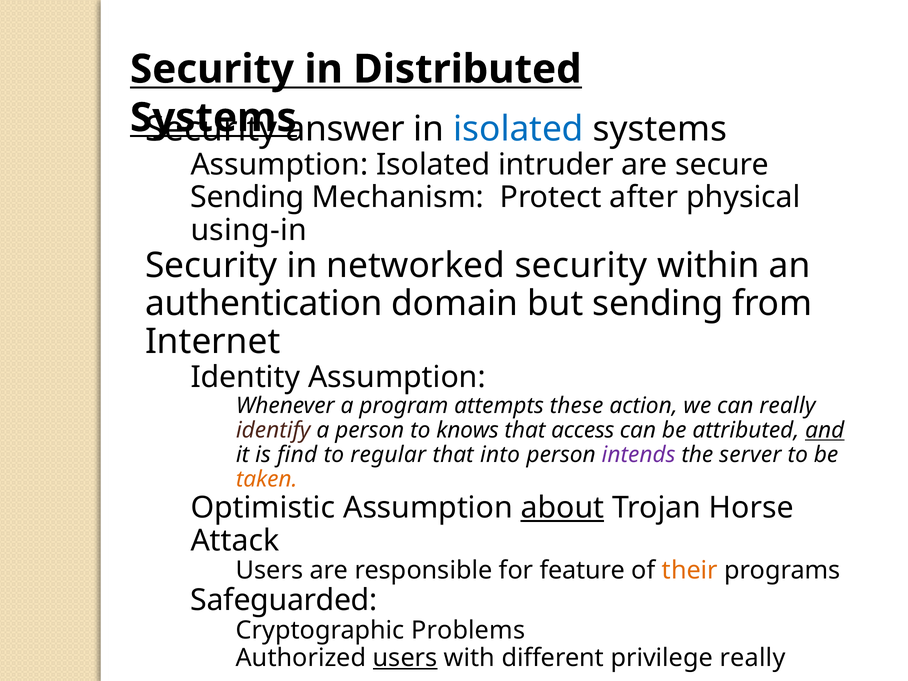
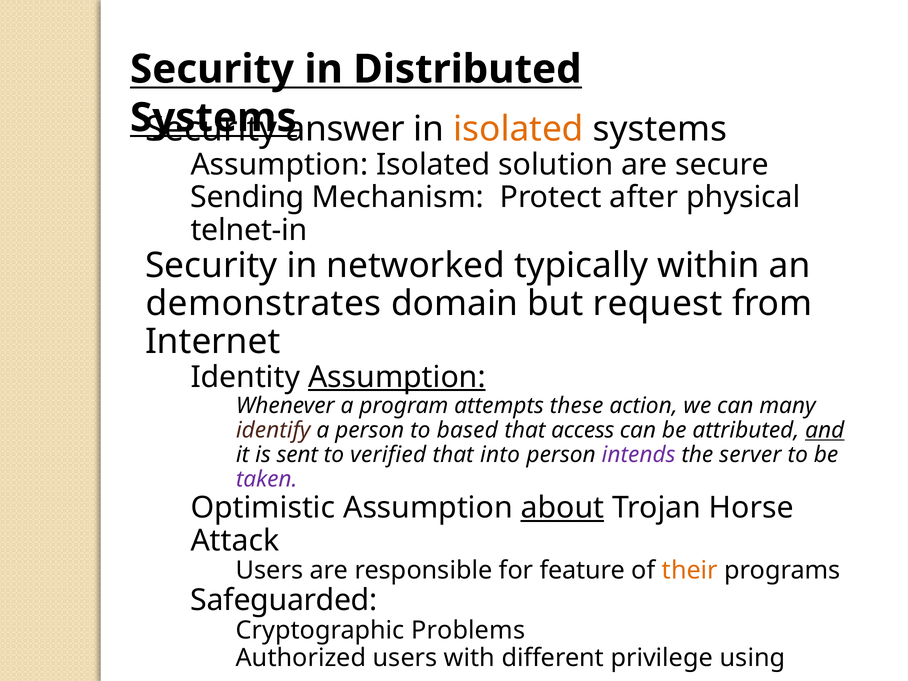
isolated at (518, 129) colour: blue -> orange
intruder: intruder -> solution
using-in: using-in -> telnet-in
networked security: security -> typically
authentication: authentication -> demonstrates
but sending: sending -> request
Assumption at (397, 377) underline: none -> present
can really: really -> many
knows: knows -> based
find: find -> sent
regular: regular -> verified
taken colour: orange -> purple
users at (405, 658) underline: present -> none
privilege really: really -> using
